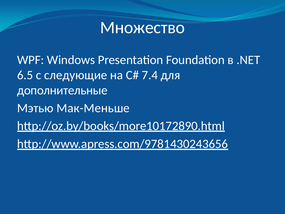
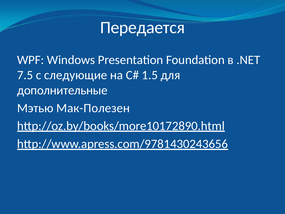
Множество: Множество -> Передается
6.5: 6.5 -> 7.5
7.4: 7.4 -> 1.5
Мак-Меньше: Мак-Меньше -> Мак-Полезен
